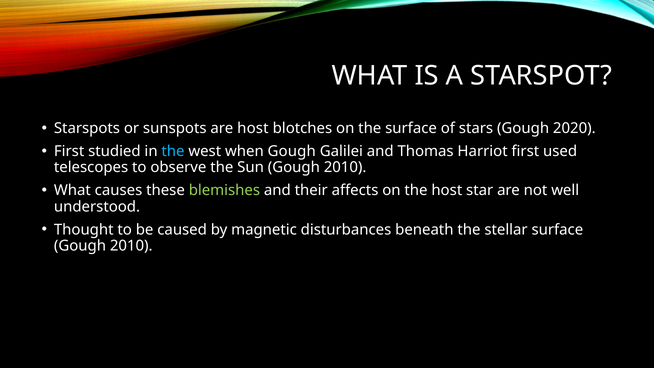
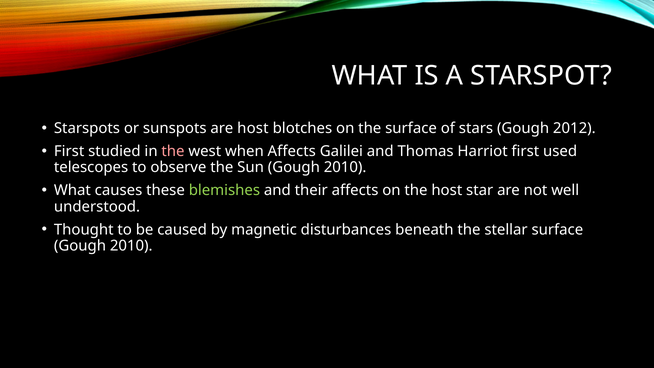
2020: 2020 -> 2012
the at (173, 151) colour: light blue -> pink
when Gough: Gough -> Affects
